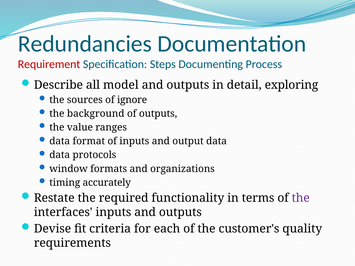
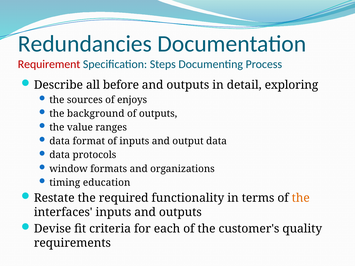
model: model -> before
ignore: ignore -> enjoys
accurately: accurately -> education
the at (301, 198) colour: purple -> orange
